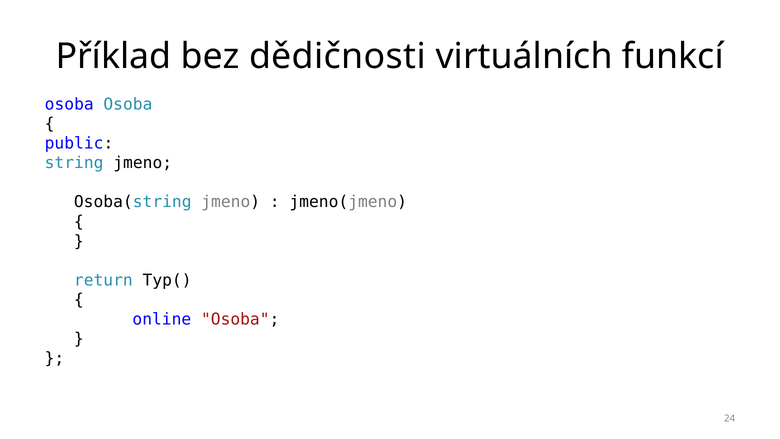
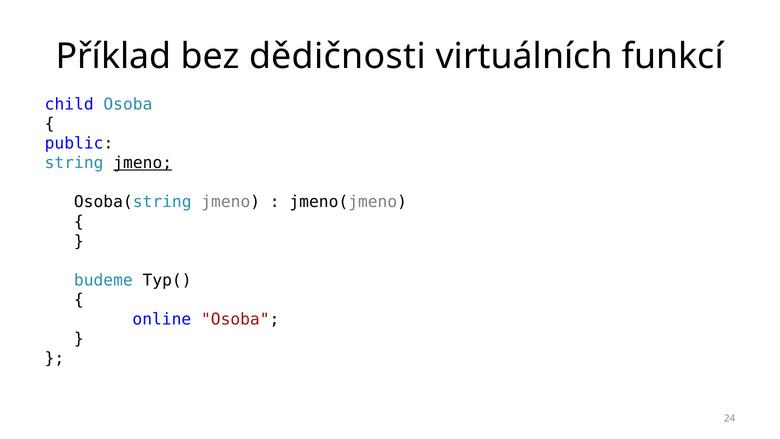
osoba at (69, 104): osoba -> child
jmeno at (143, 163) underline: none -> present
return: return -> budeme
